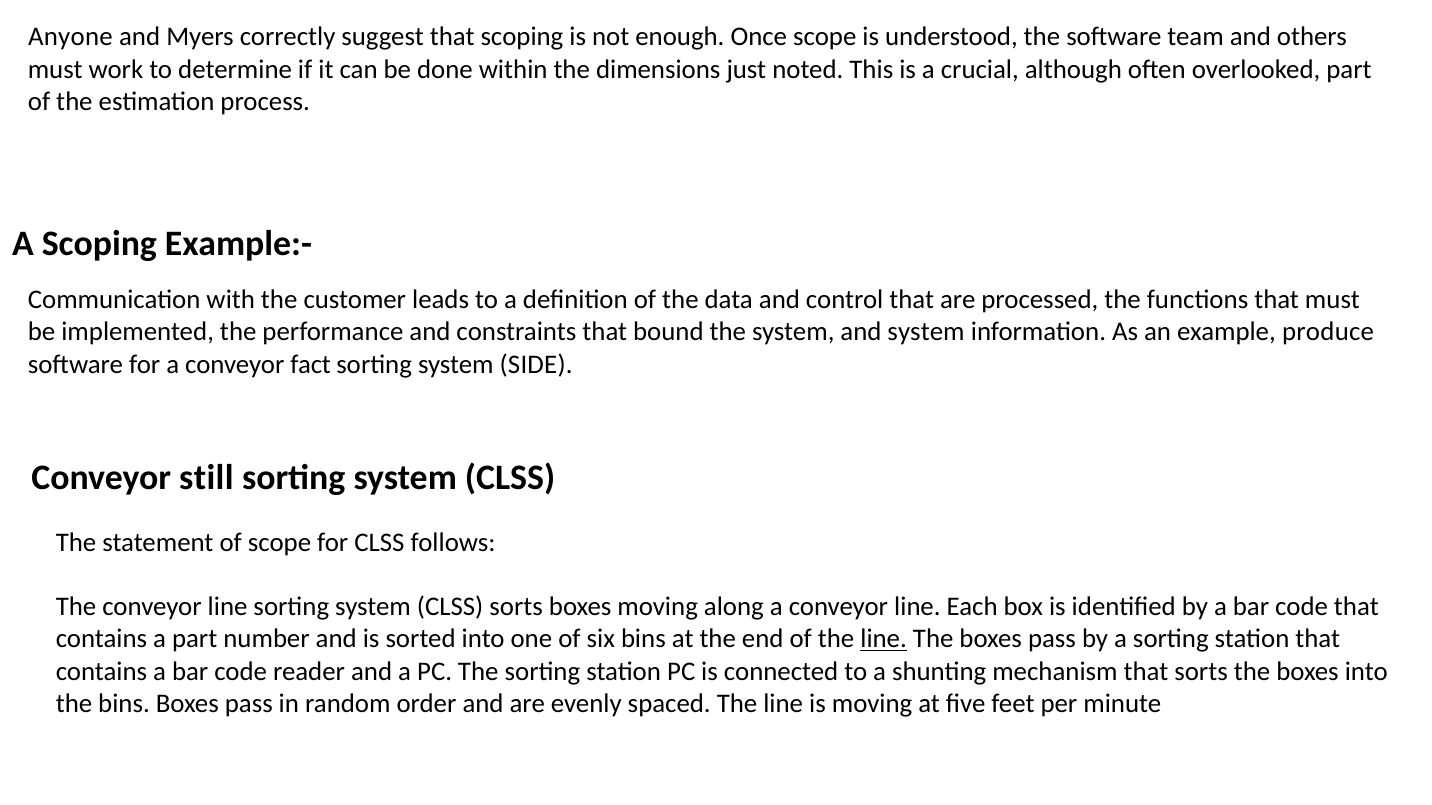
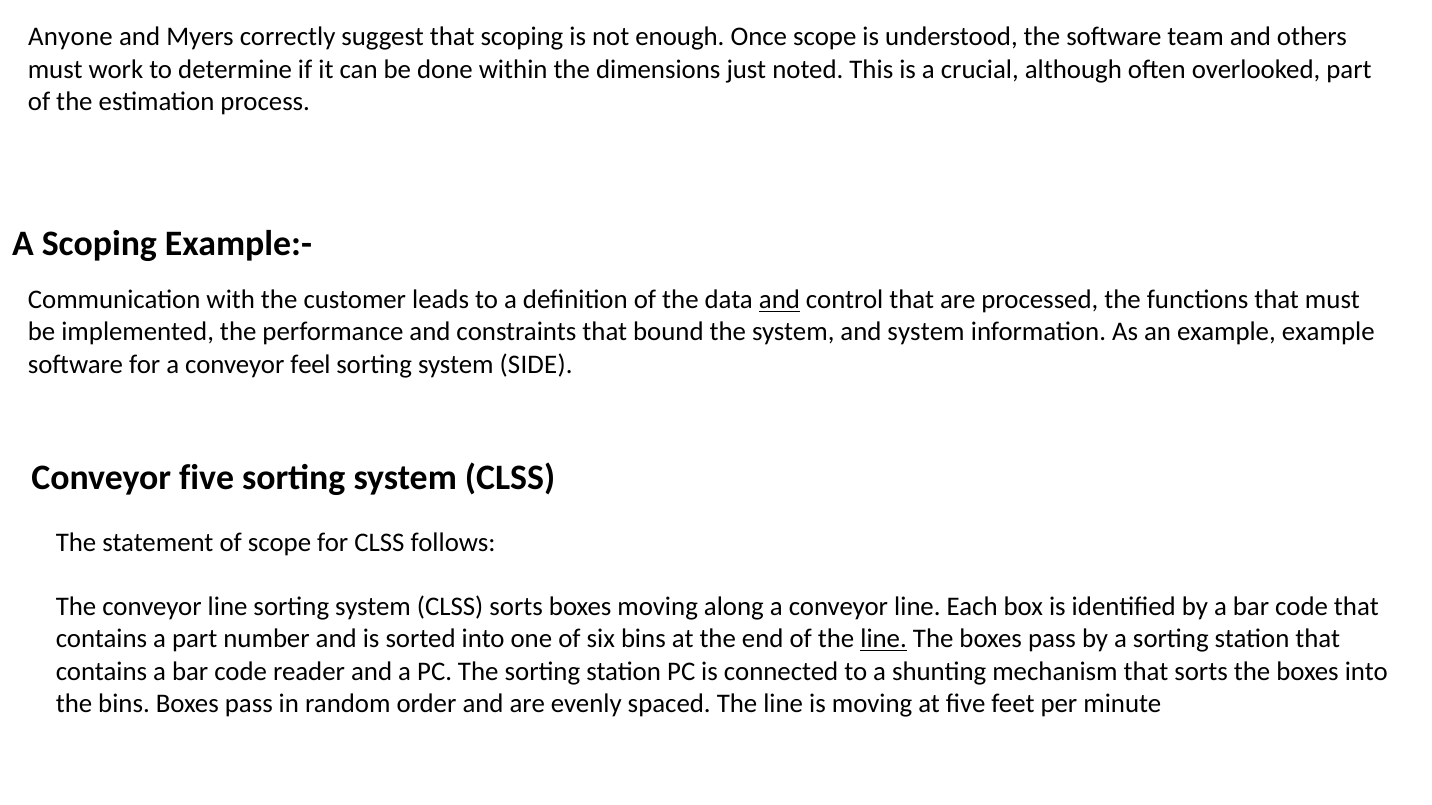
and at (779, 300) underline: none -> present
example produce: produce -> example
fact: fact -> feel
Conveyor still: still -> five
